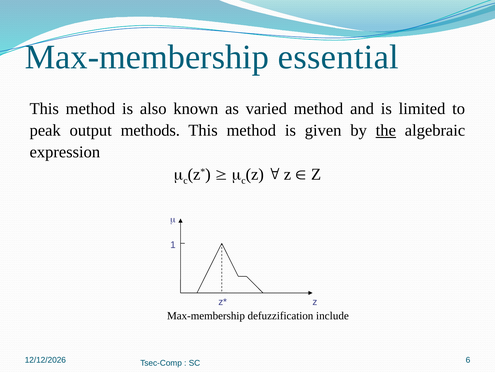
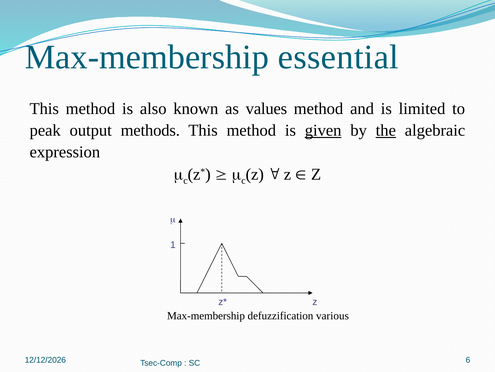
varied: varied -> values
given underline: none -> present
include: include -> various
